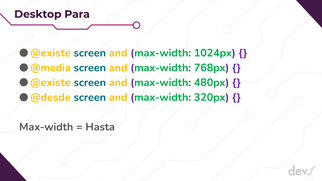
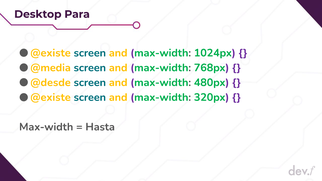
@existe at (50, 83): @existe -> @desde
@desde at (50, 97): @desde -> @existe
